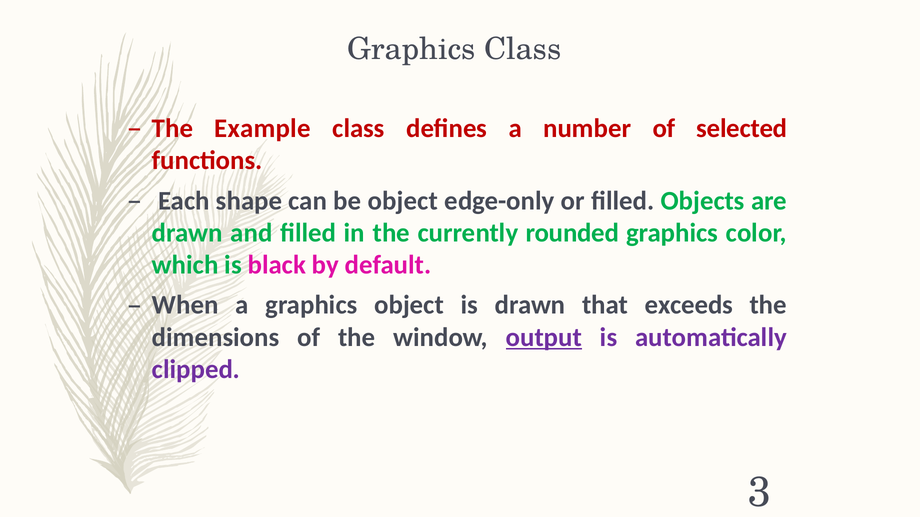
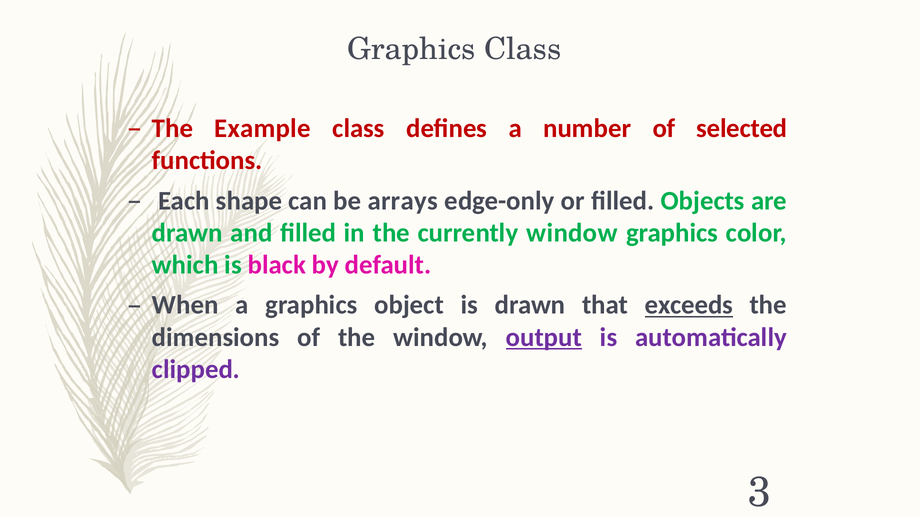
be object: object -> arrays
currently rounded: rounded -> window
exceeds underline: none -> present
